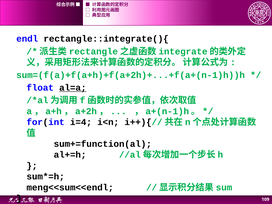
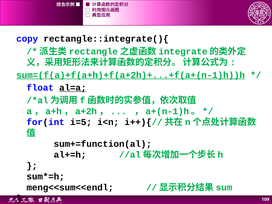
endl: endl -> copy
sum=(f(a)+f(a+h)+f(a+2h)+...+f(a+(n-1)h))h underline: none -> present
i=4: i=4 -> i=5
